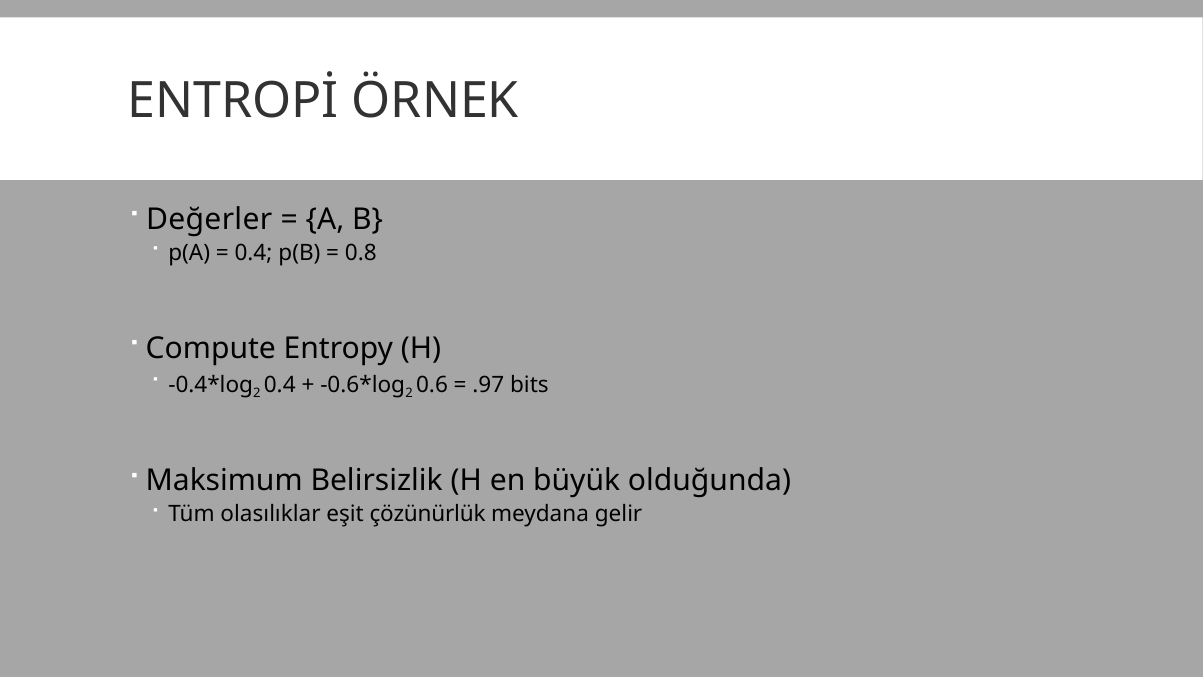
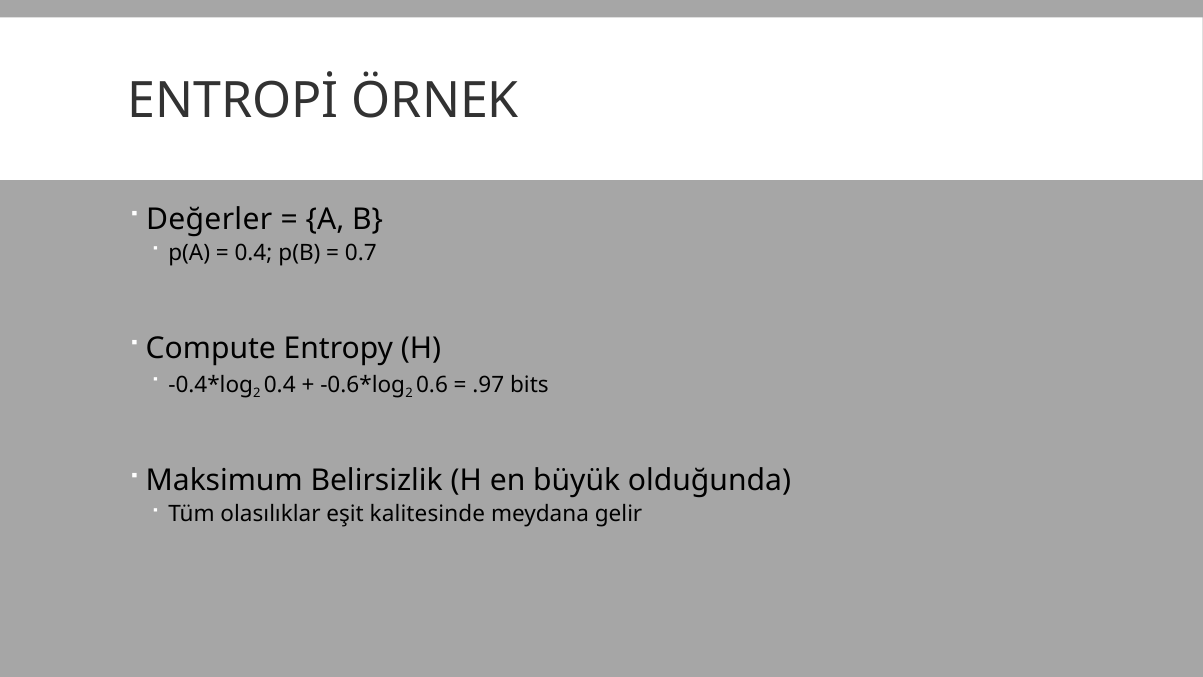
0.8: 0.8 -> 0.7
çözünürlük: çözünürlük -> kalitesinde
